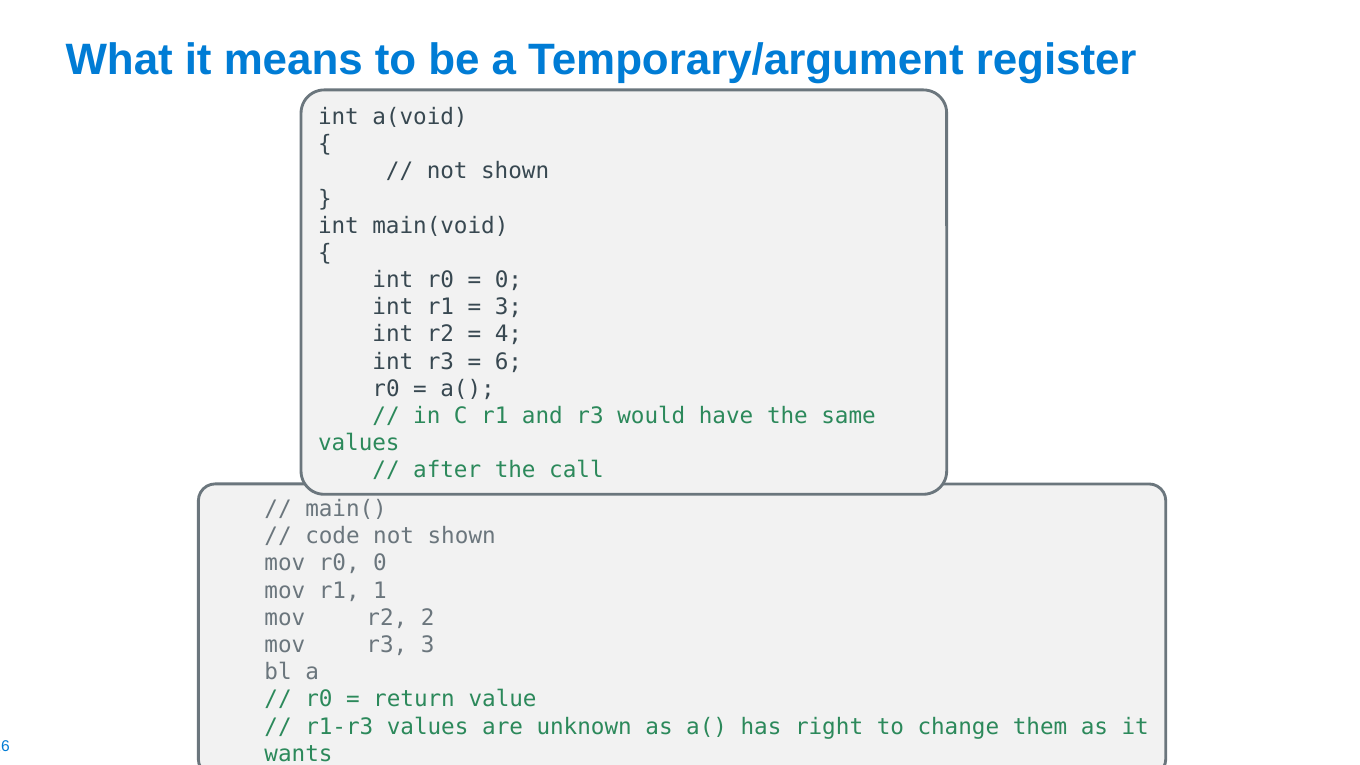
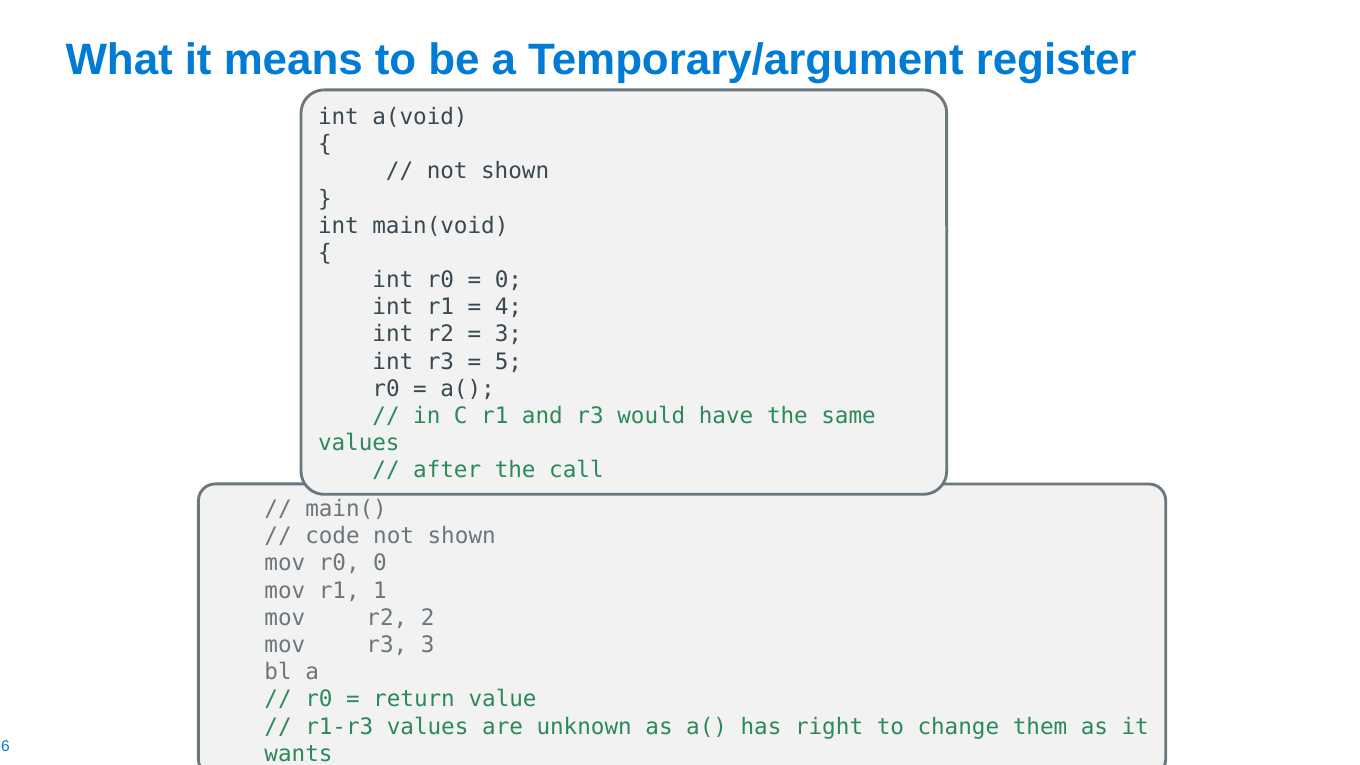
3 at (508, 307): 3 -> 4
4 at (508, 334): 4 -> 3
6: 6 -> 5
